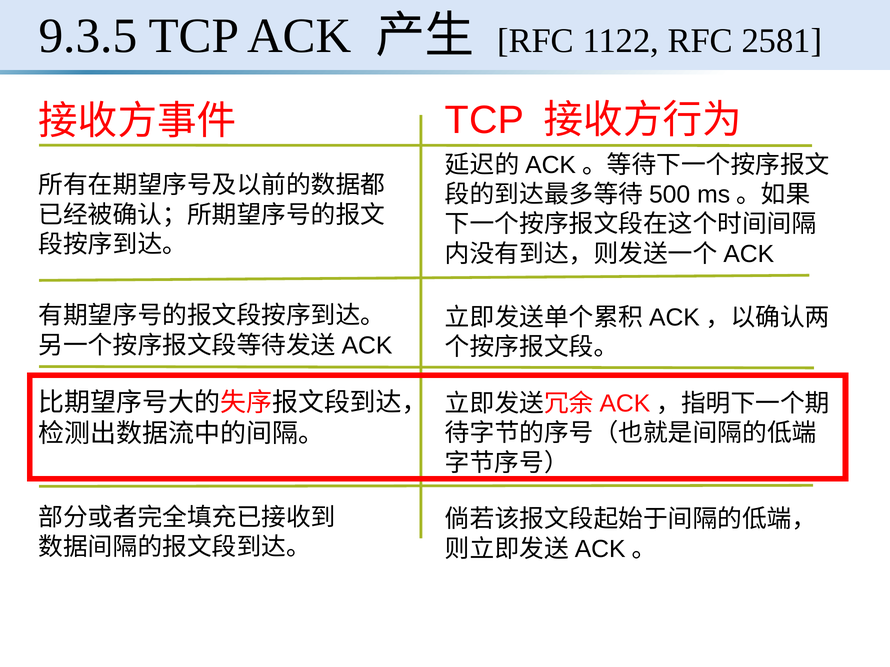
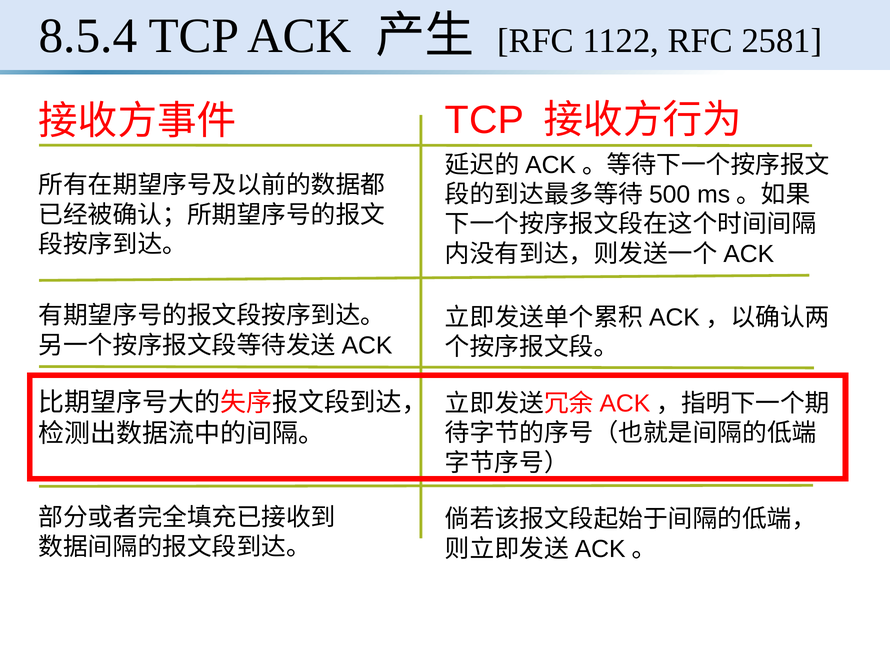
9.3.5: 9.3.5 -> 8.5.4
